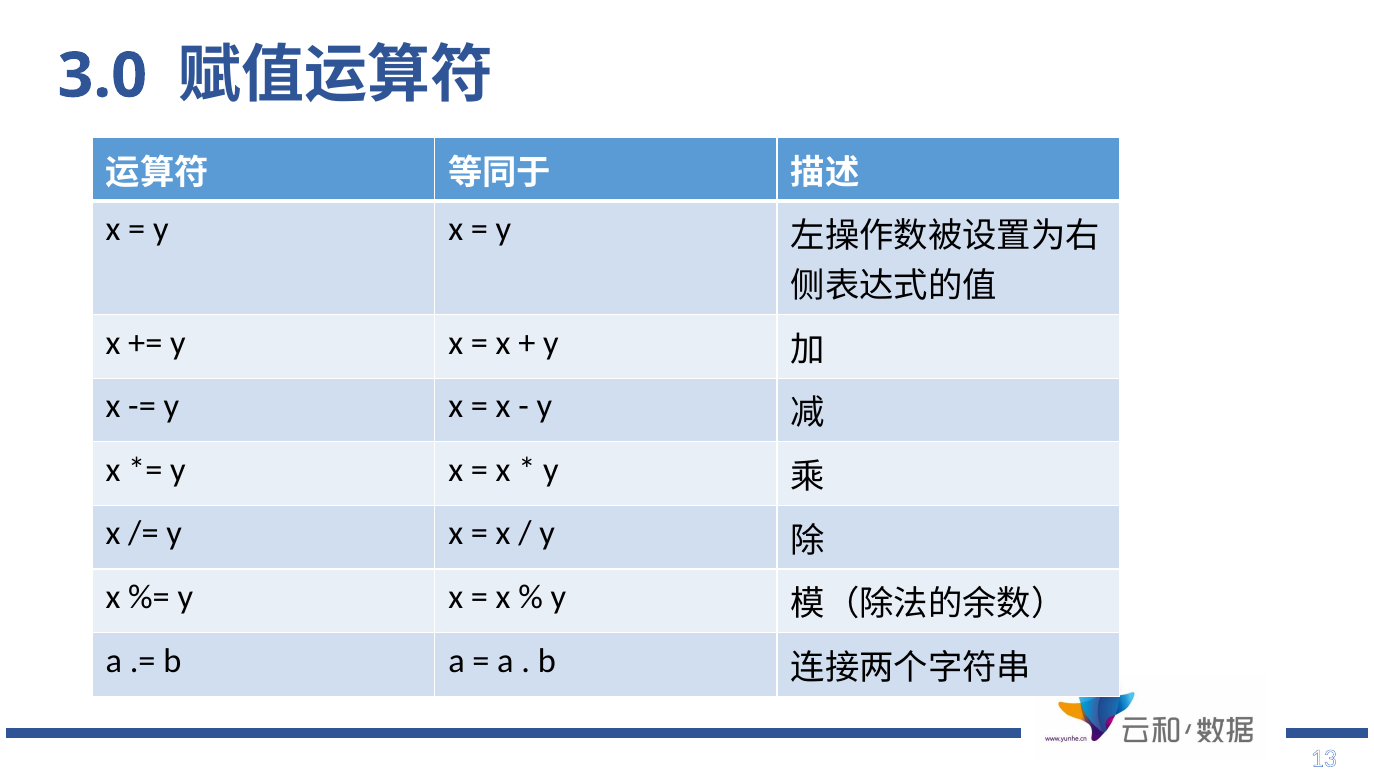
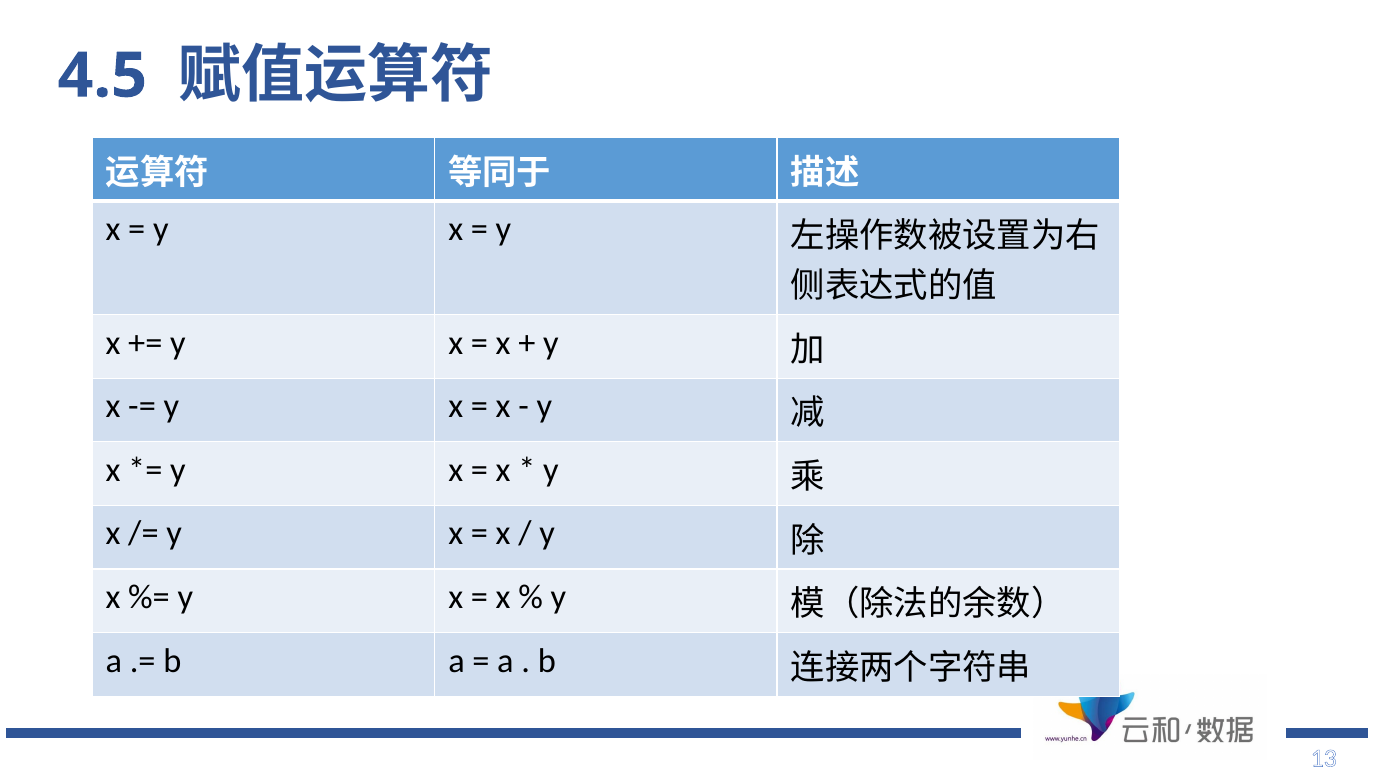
3.0: 3.0 -> 4.5
